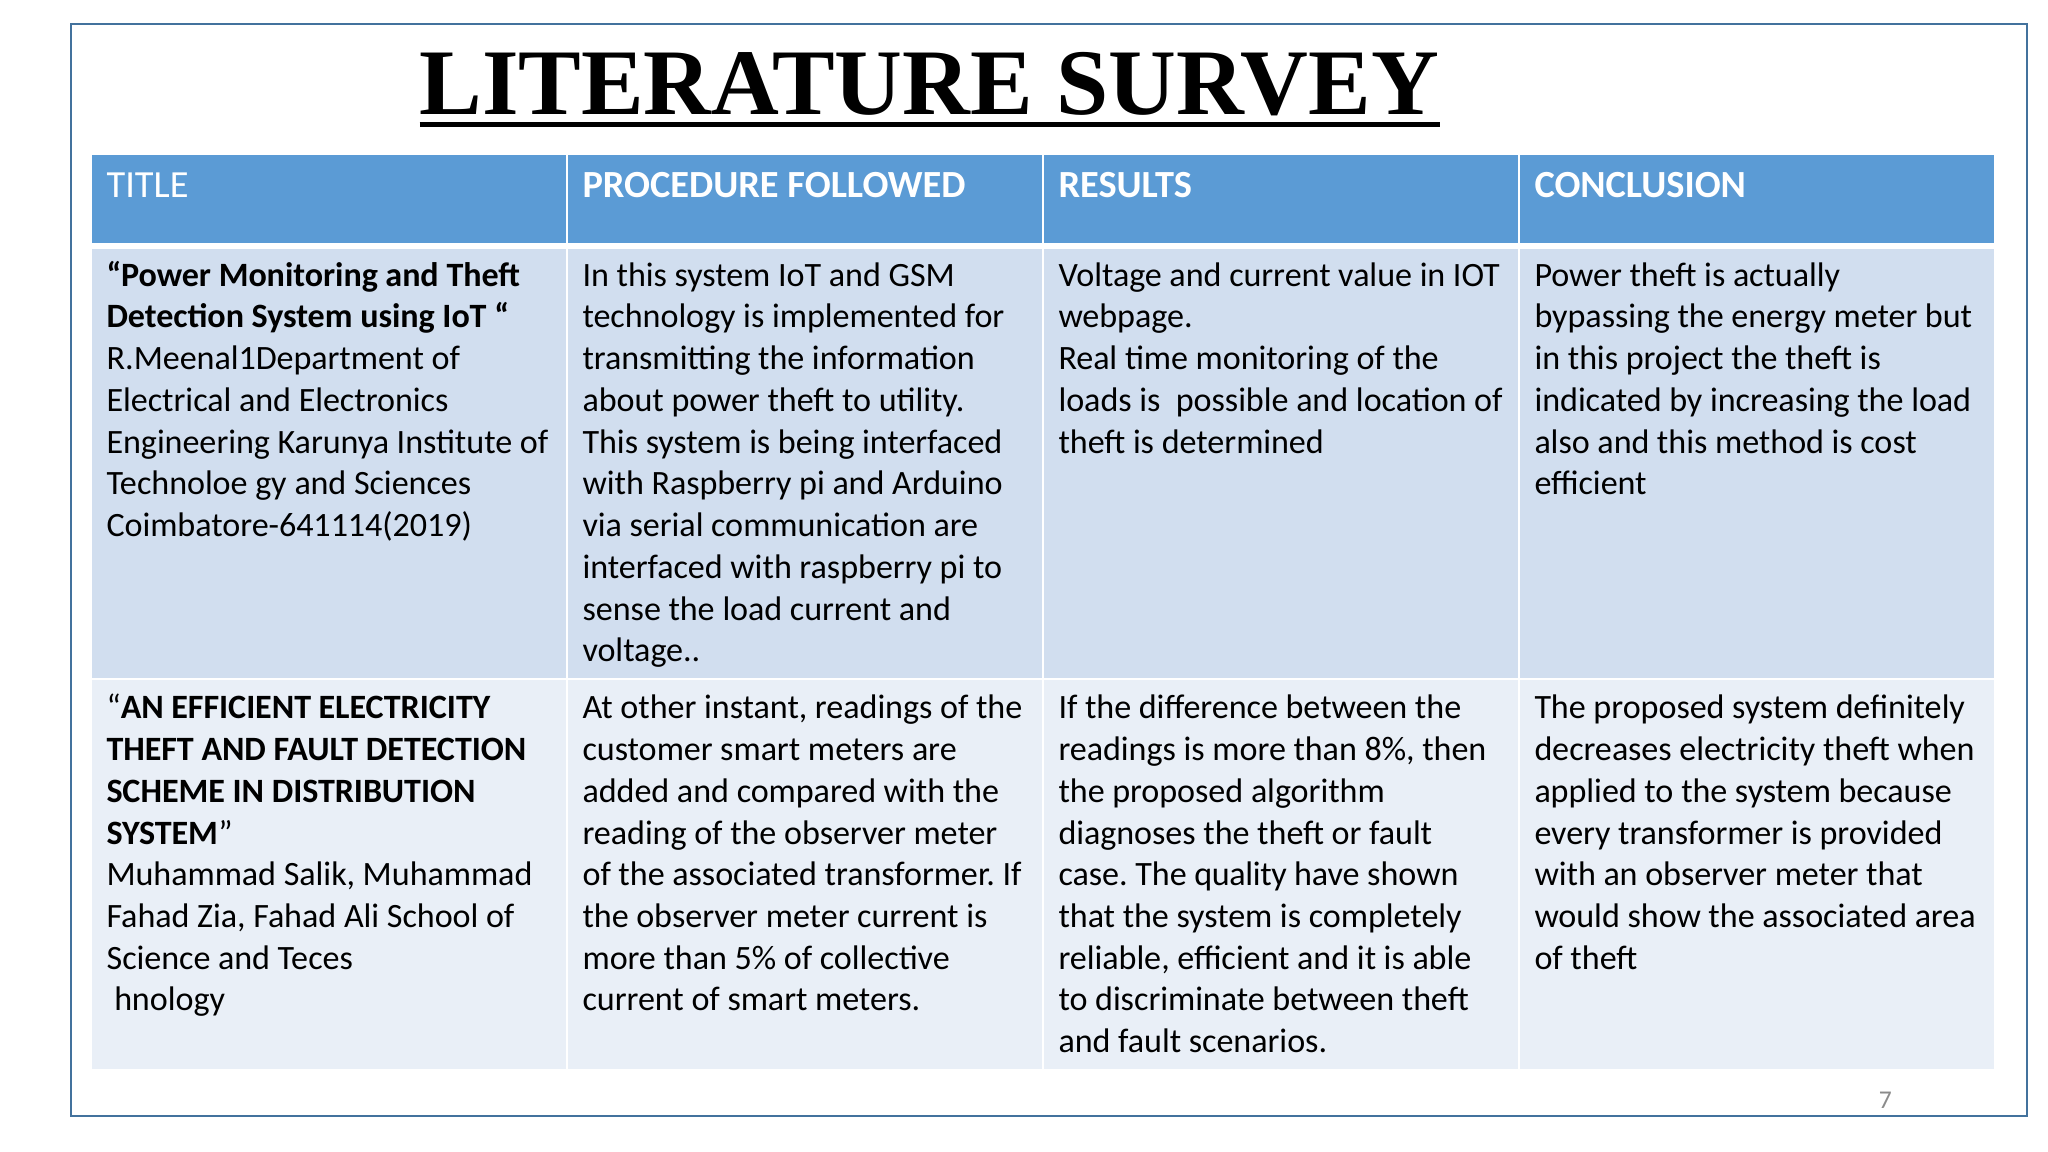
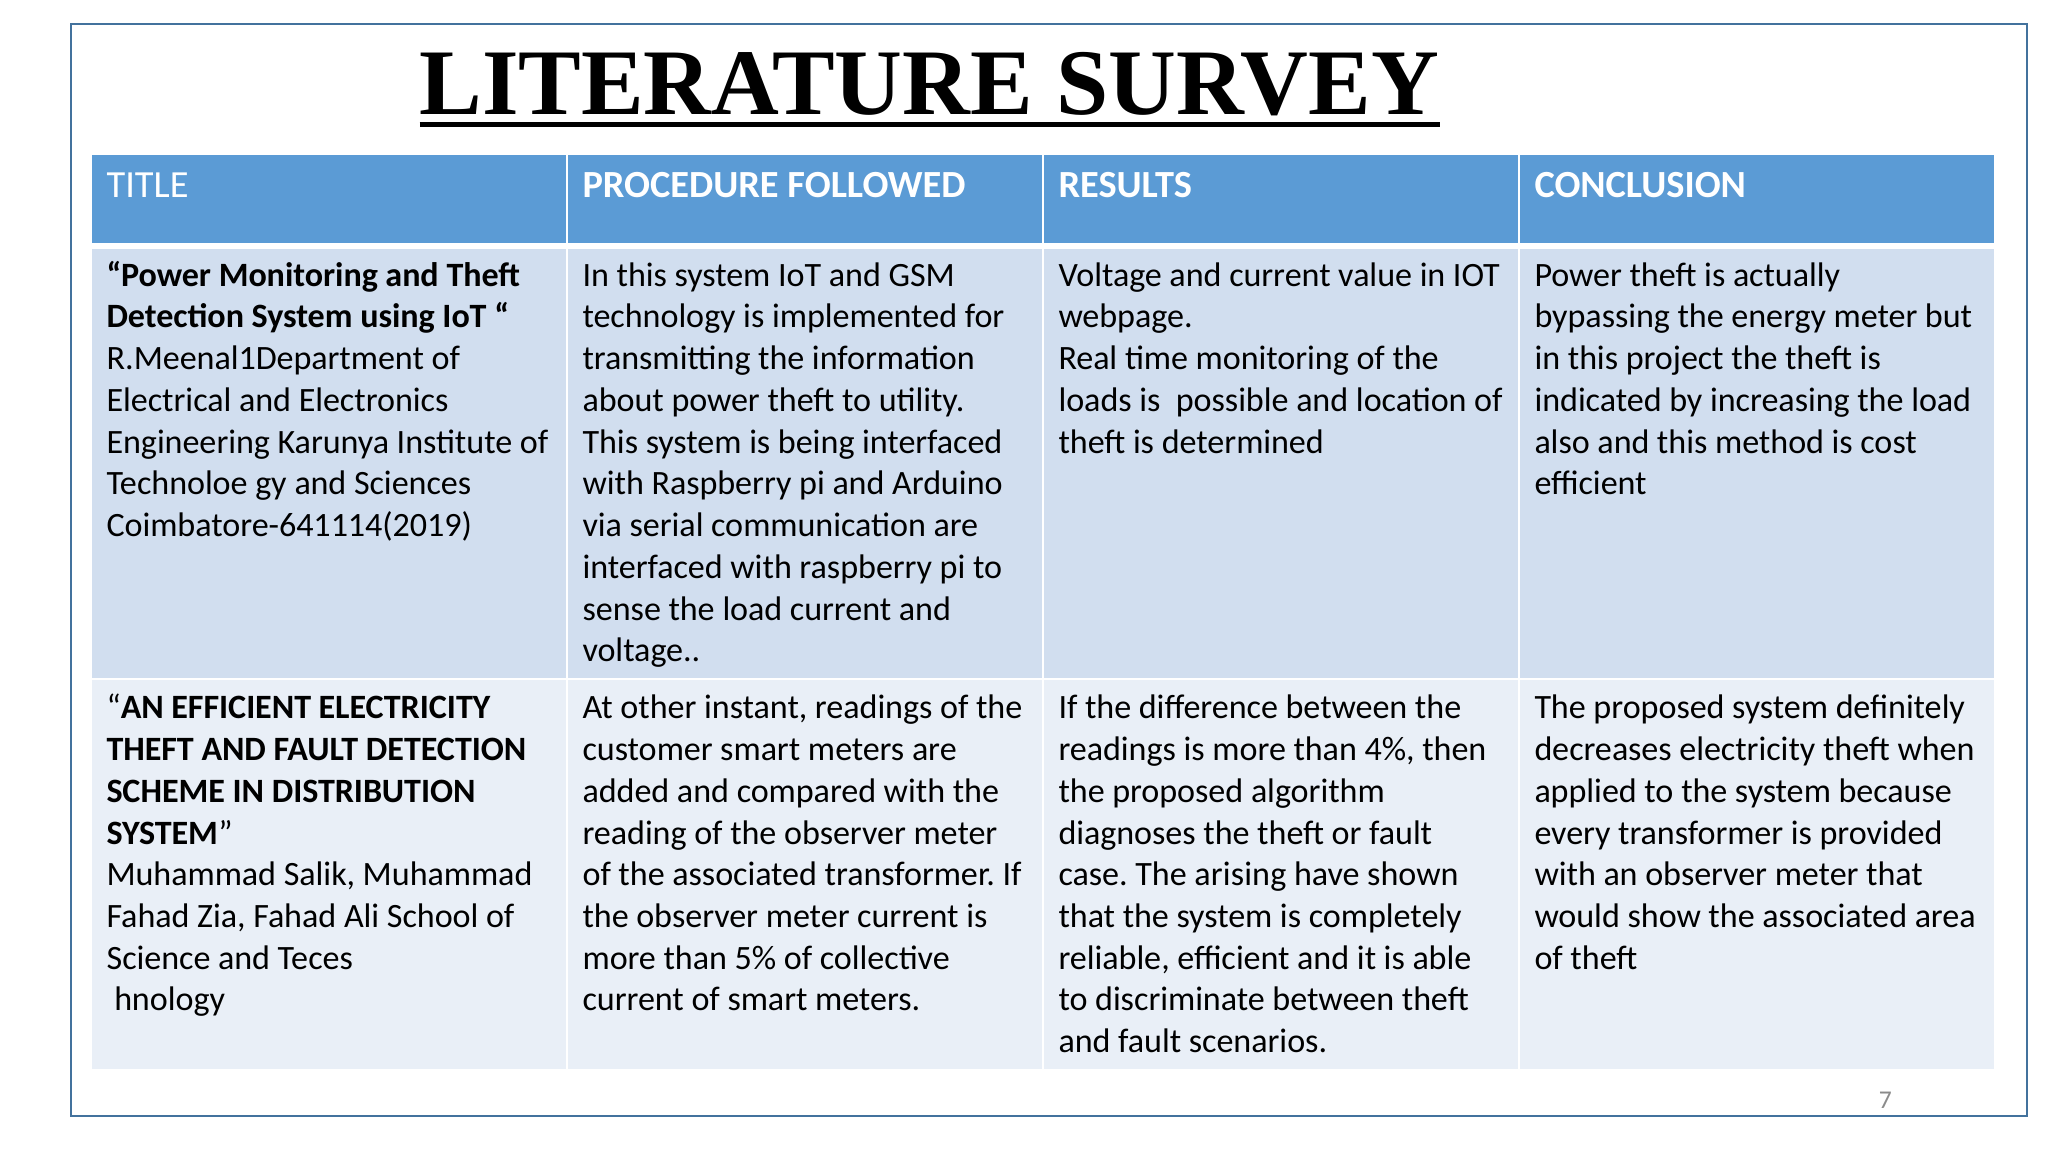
8%: 8% -> 4%
quality: quality -> arising
